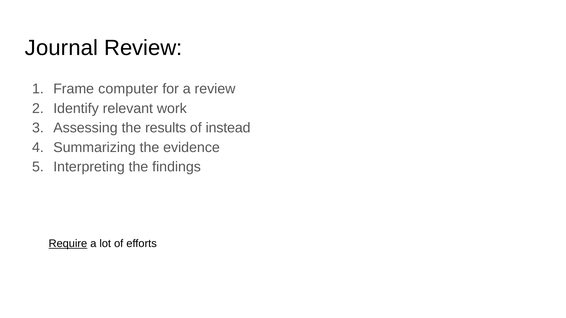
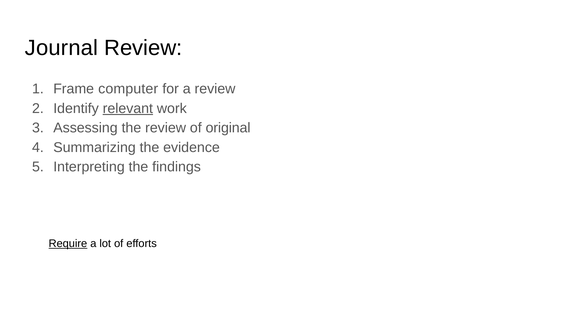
relevant underline: none -> present
the results: results -> review
instead: instead -> original
